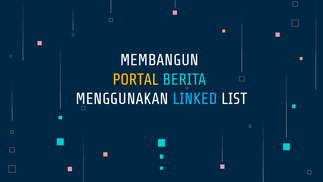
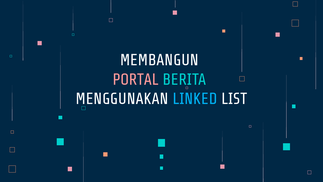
PORTAL colour: yellow -> pink
